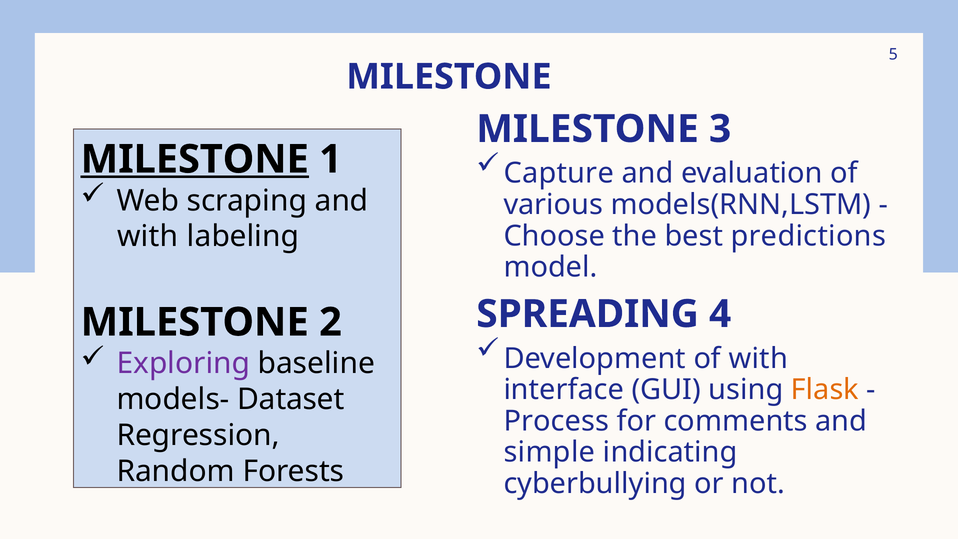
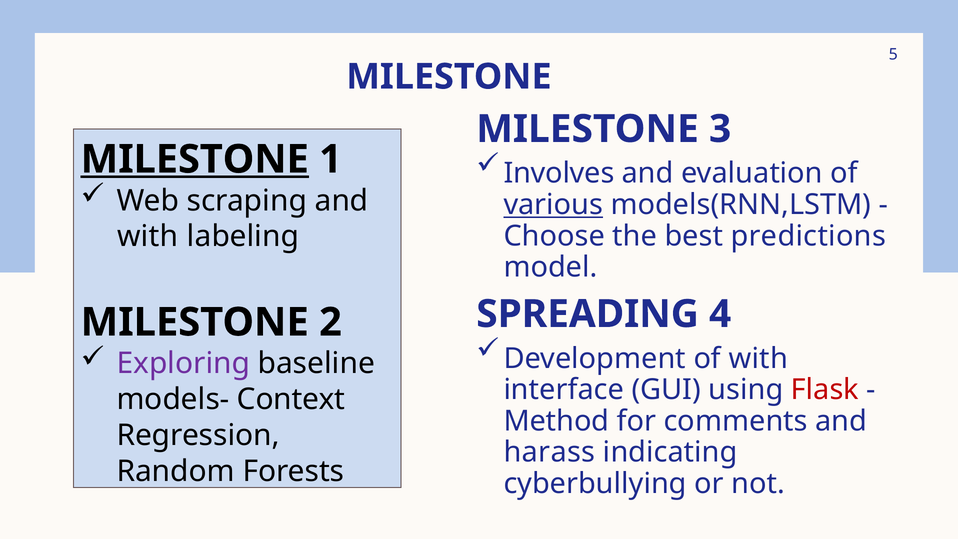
Capture: Capture -> Involves
various underline: none -> present
Flask colour: orange -> red
Dataset: Dataset -> Context
Process: Process -> Method
simple: simple -> harass
